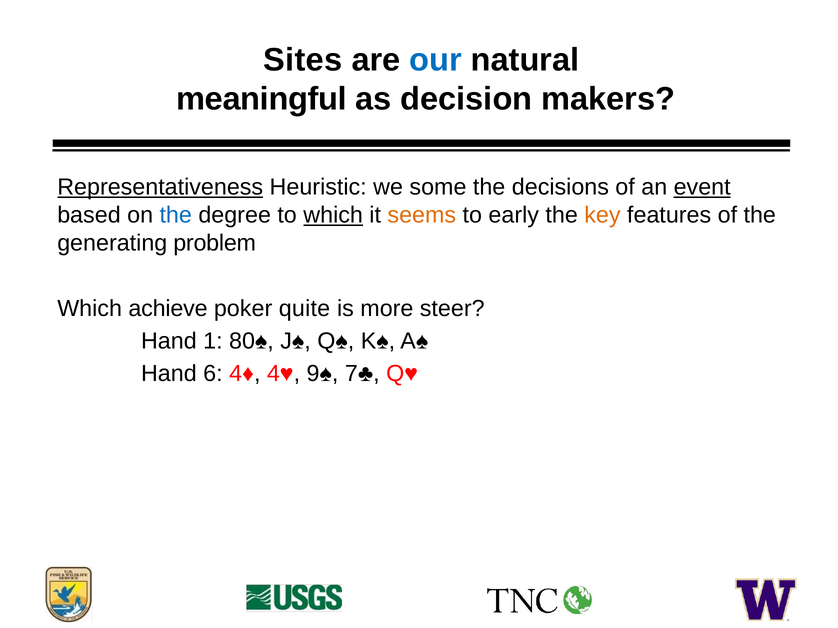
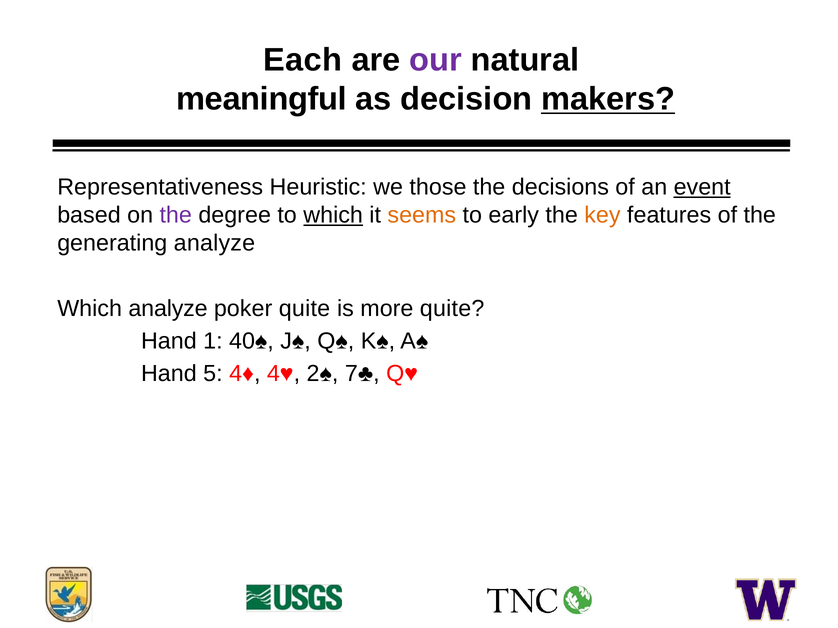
Sites: Sites -> Each
our colour: blue -> purple
makers underline: none -> present
Representativeness underline: present -> none
some: some -> those
the at (176, 215) colour: blue -> purple
generating problem: problem -> analyze
Which achieve: achieve -> analyze
more steer: steer -> quite
80♠: 80♠ -> 40♠
6: 6 -> 5
9♠: 9♠ -> 2♠
